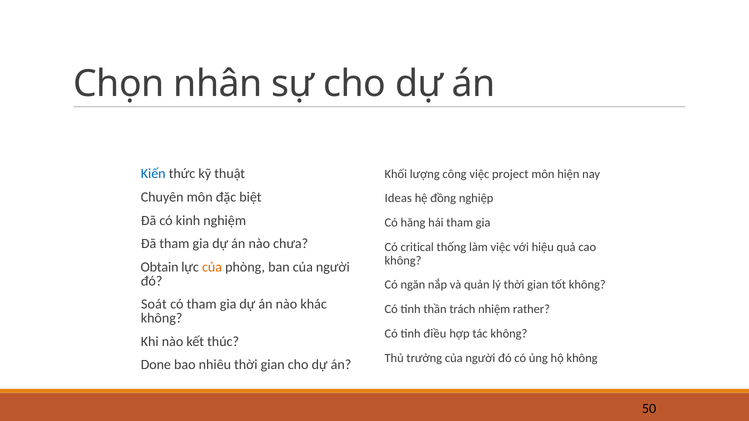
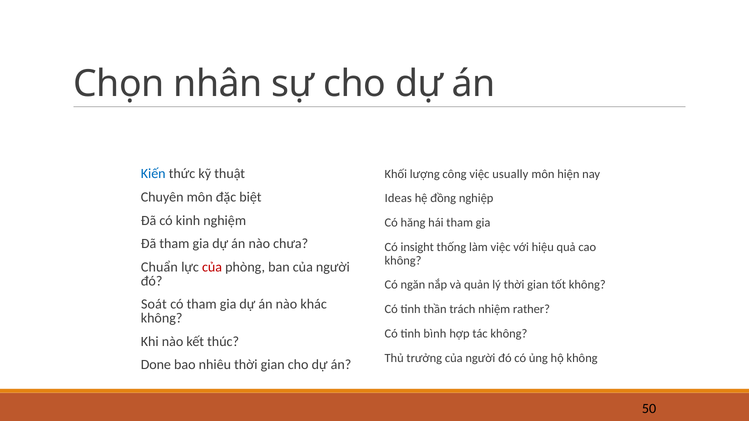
project: project -> usually
critical: critical -> insight
Obtain: Obtain -> Chuẩn
của at (212, 267) colour: orange -> red
điều: điều -> bình
